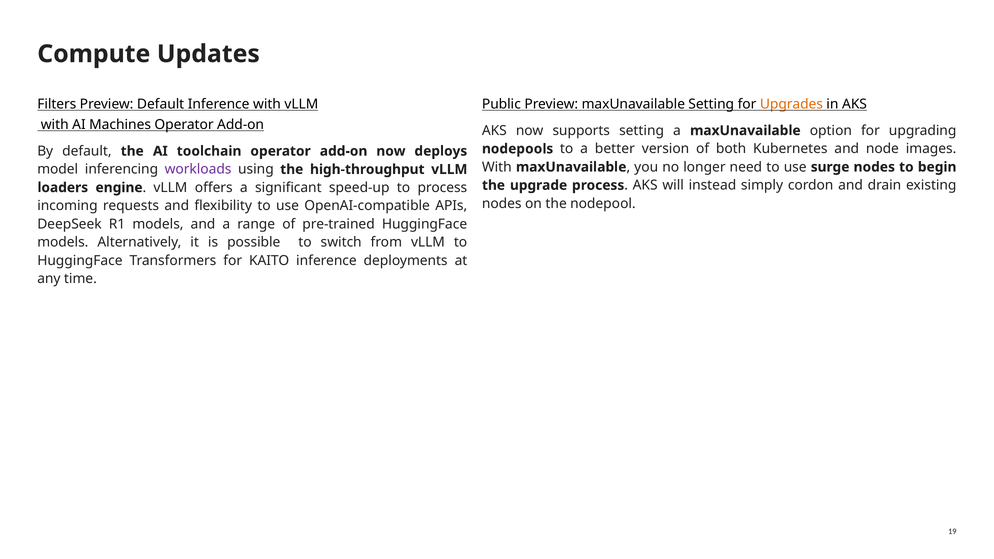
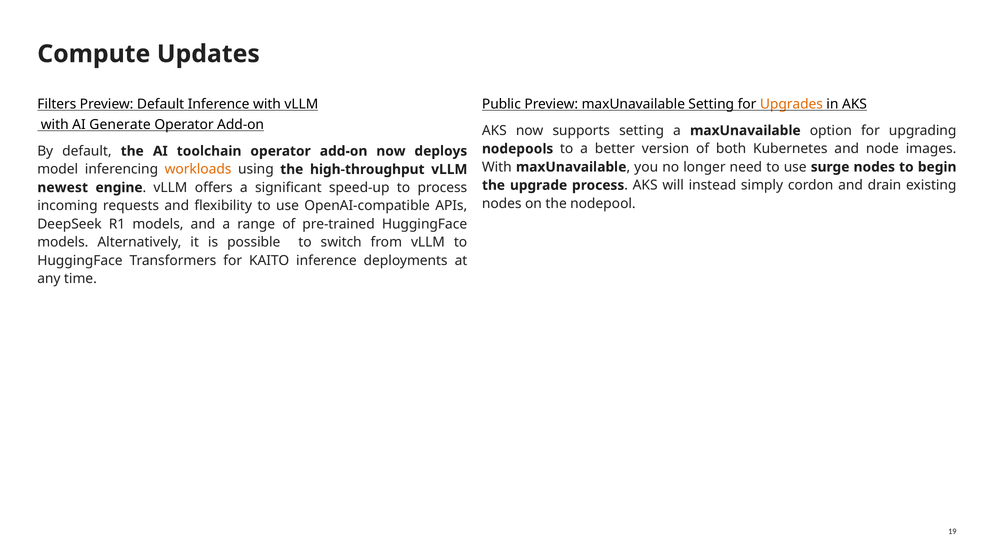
Machines: Machines -> Generate
workloads colour: purple -> orange
loaders: loaders -> newest
